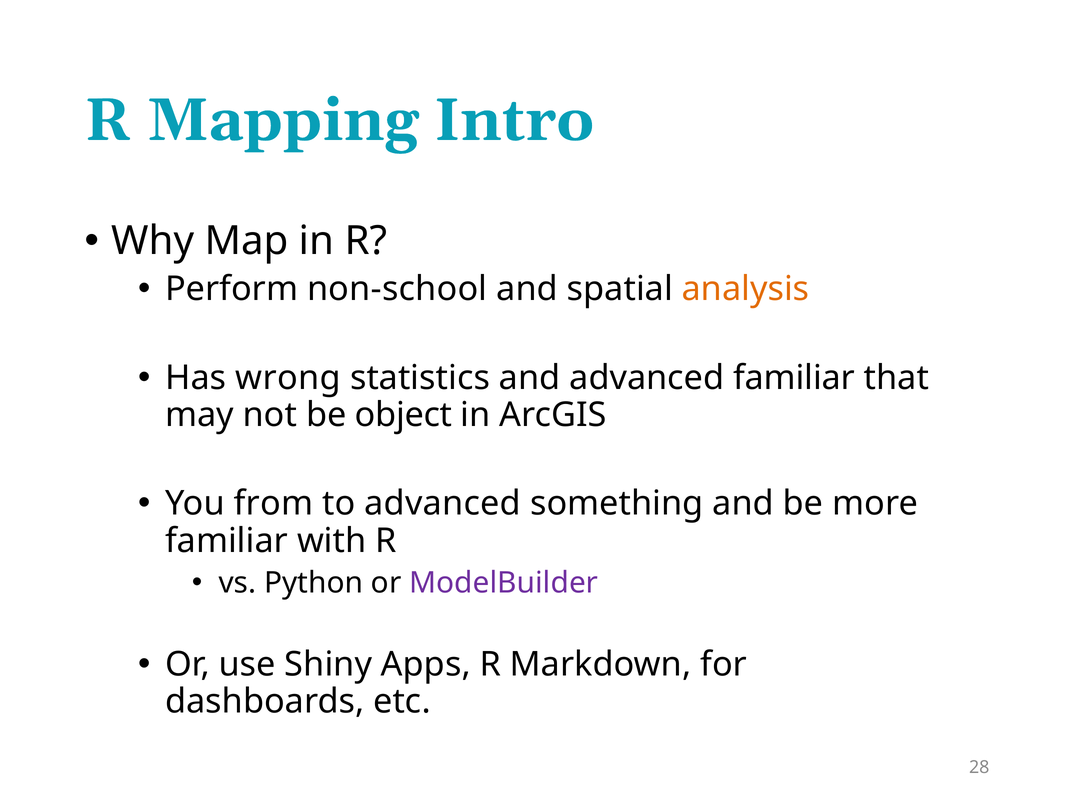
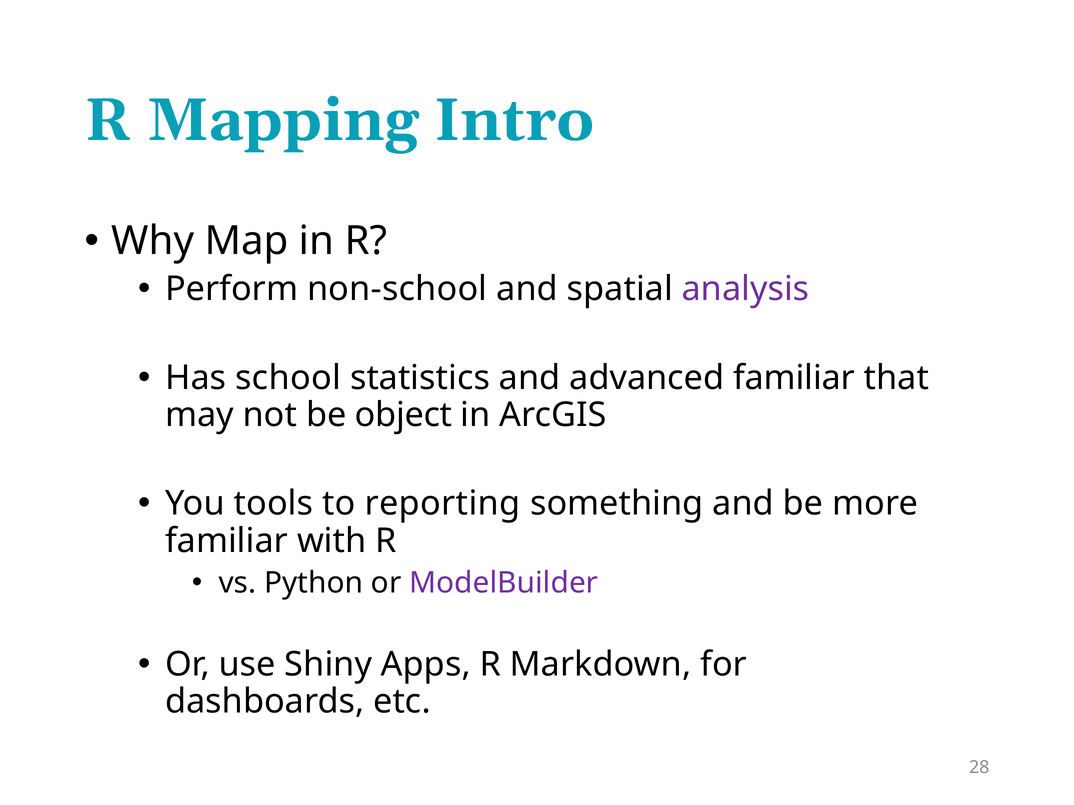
analysis colour: orange -> purple
wrong: wrong -> school
from: from -> tools
to advanced: advanced -> reporting
